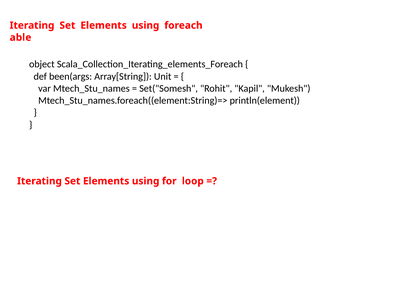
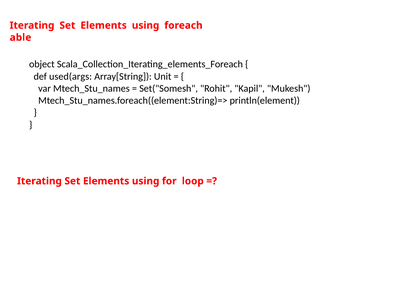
been(args: been(args -> used(args
